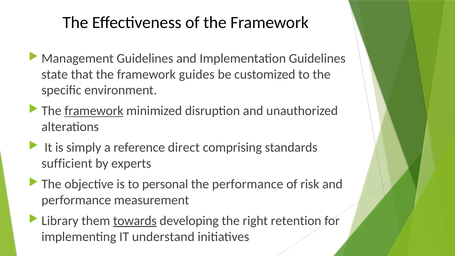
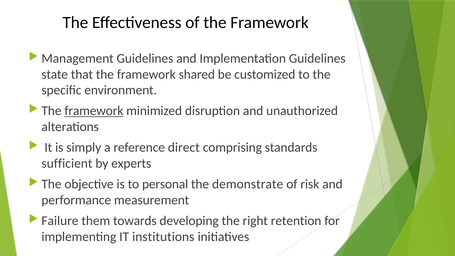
guides: guides -> shared
the performance: performance -> demonstrate
Library: Library -> Failure
towards underline: present -> none
understand: understand -> institutions
